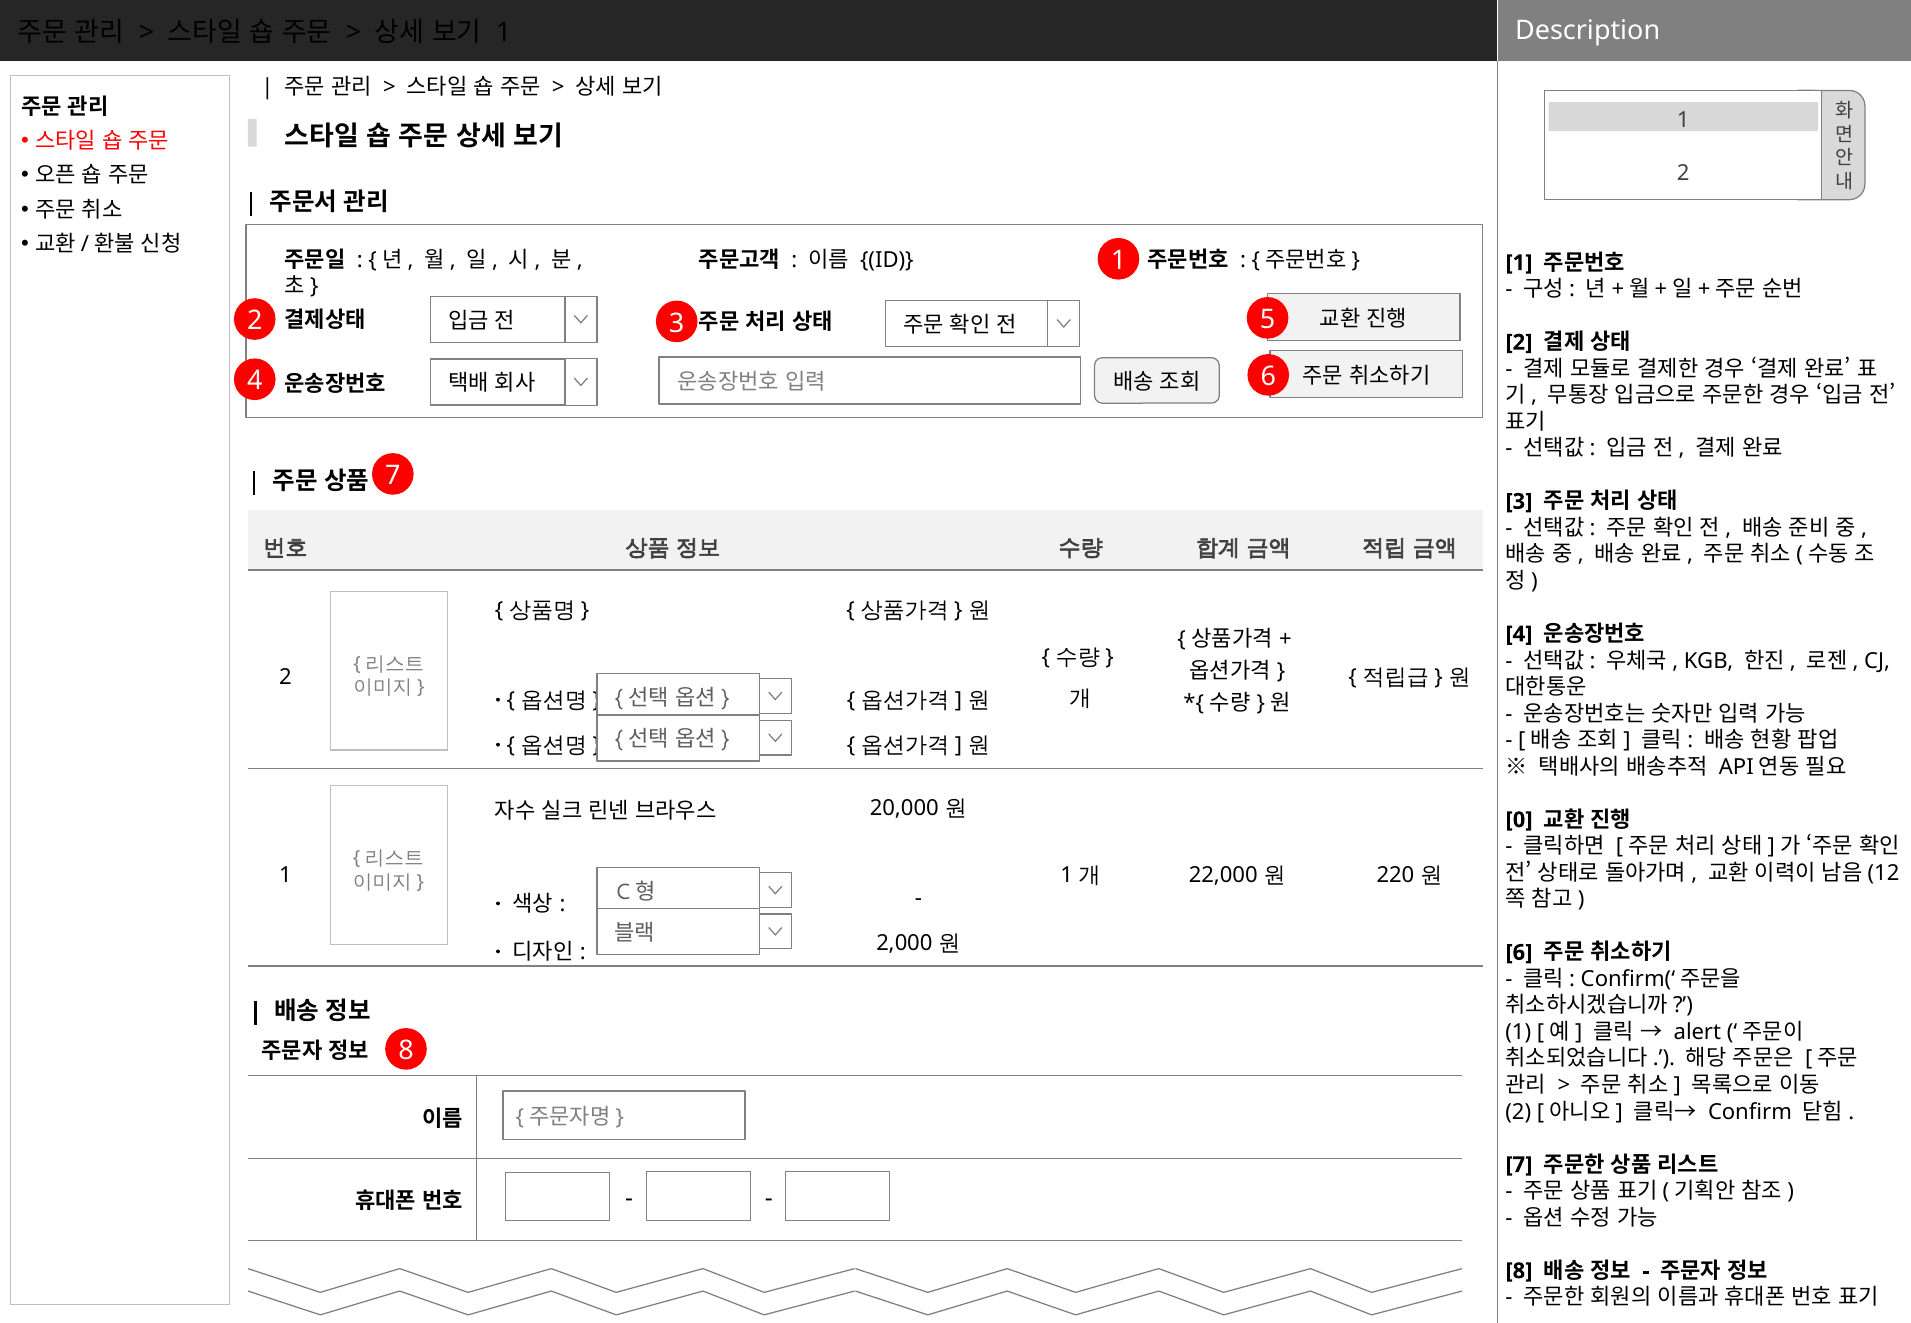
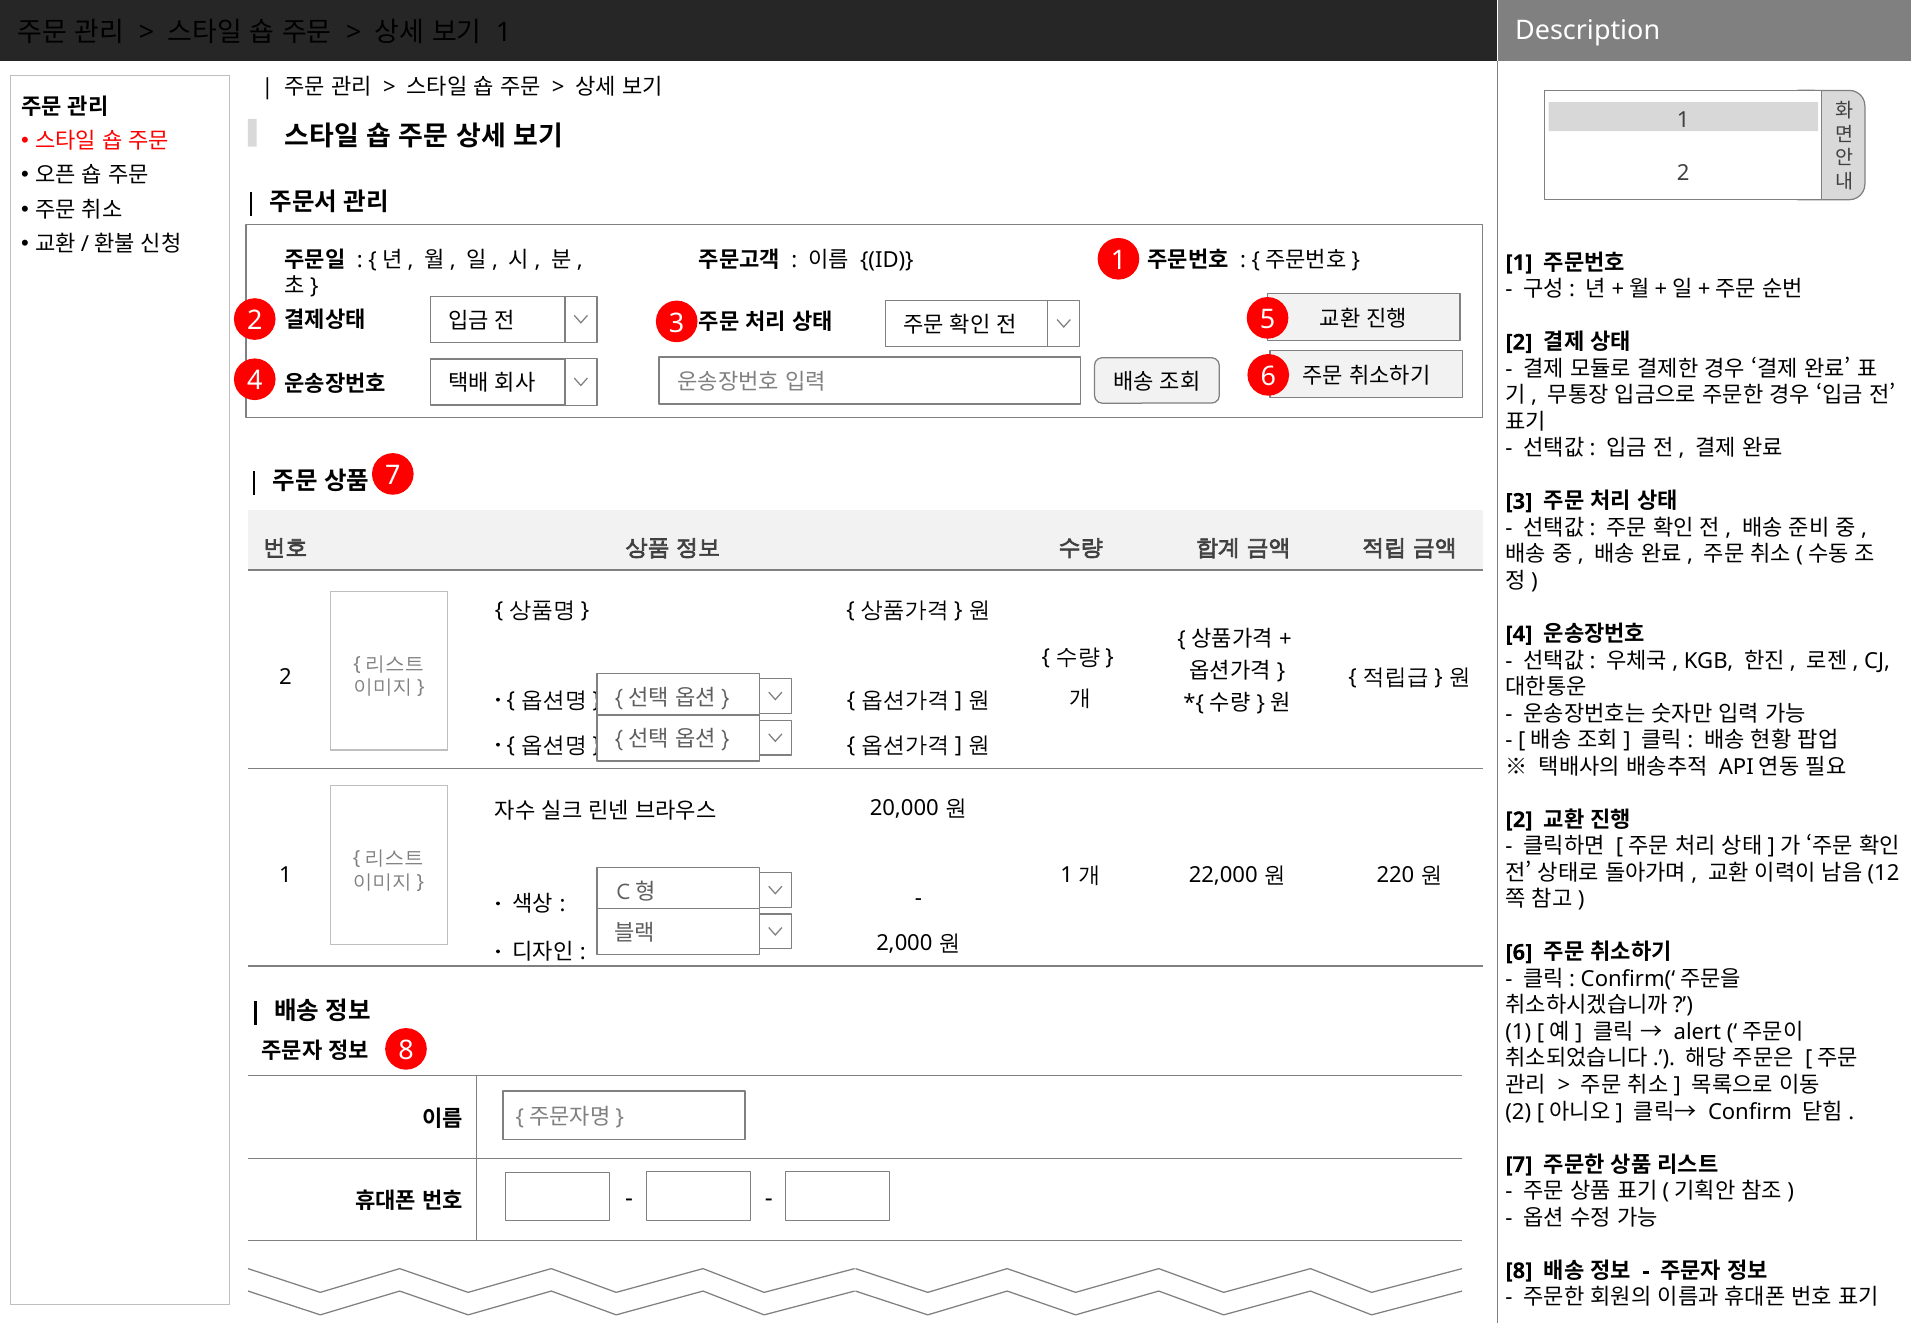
0 at (1519, 820): 0 -> 2
